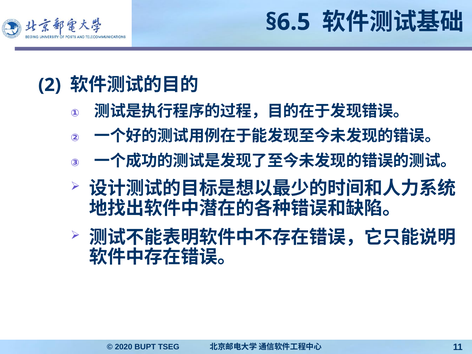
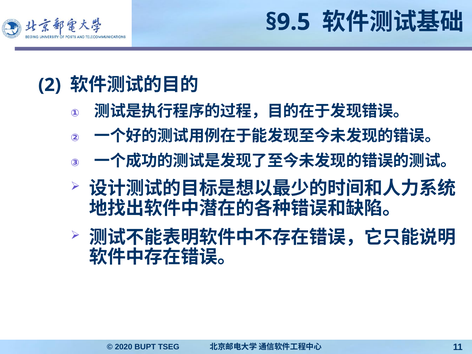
§6.5: §6.5 -> §9.5
